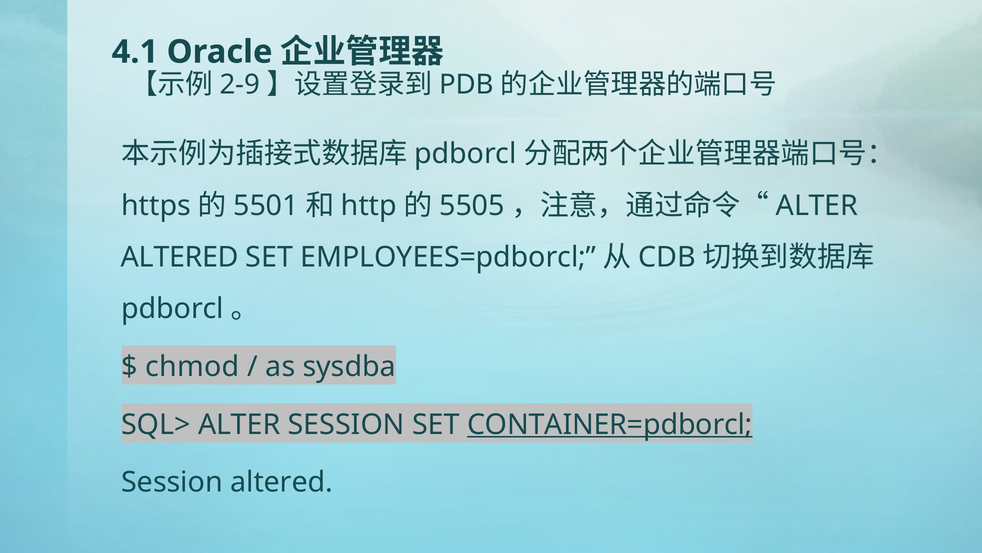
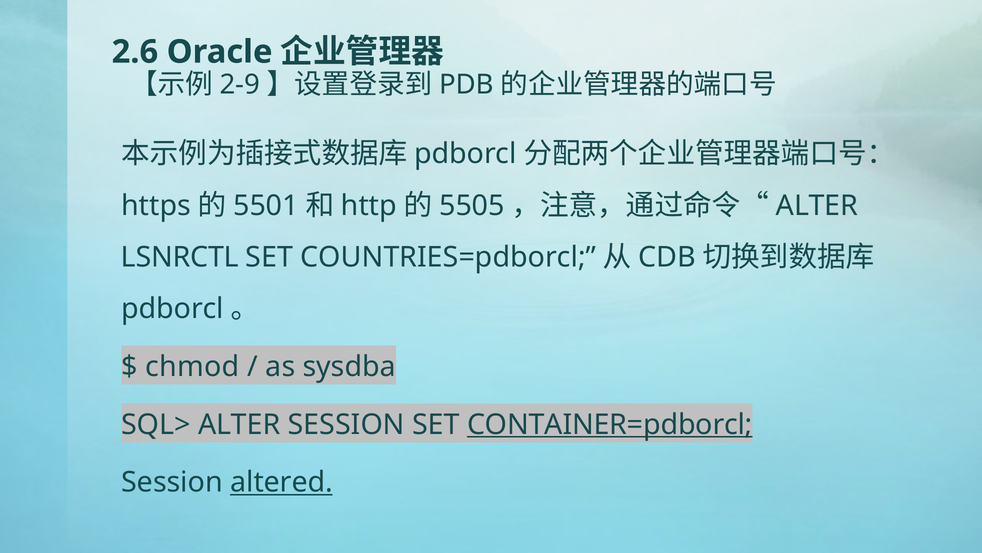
4.1: 4.1 -> 2.6
ALTERED at (180, 257): ALTERED -> LSNRCTL
EMPLOYEES=pdborcl: EMPLOYEES=pdborcl -> COUNTRIES=pdborcl
altered at (282, 482) underline: none -> present
